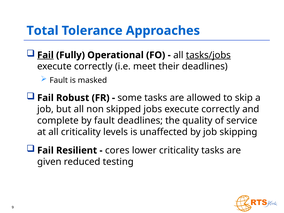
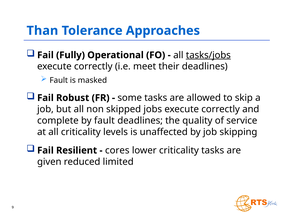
Total: Total -> Than
Fail at (45, 55) underline: present -> none
testing: testing -> limited
